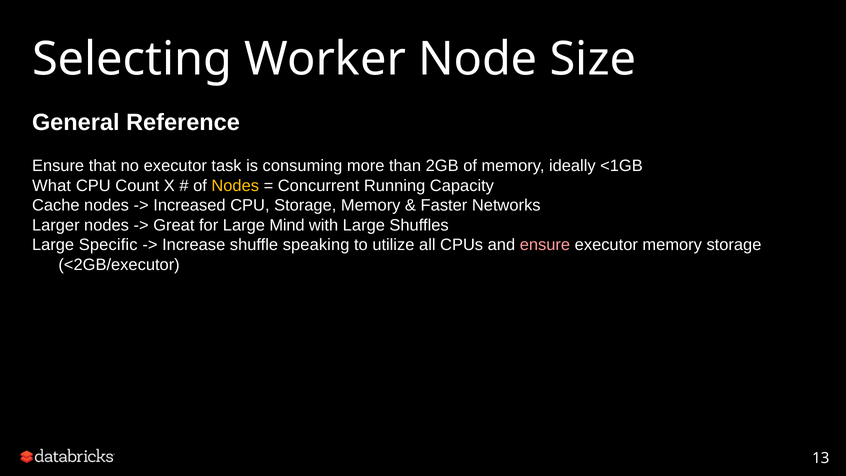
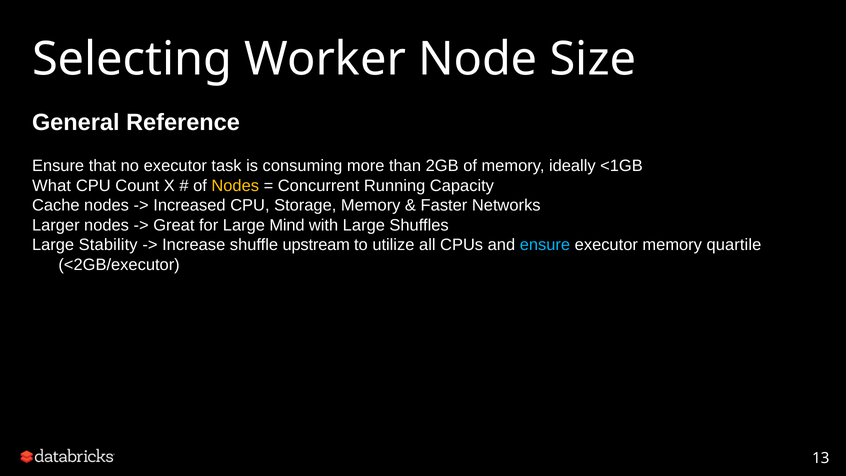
Specific: Specific -> Stability
speaking: speaking -> upstream
ensure at (545, 245) colour: pink -> light blue
memory storage: storage -> quartile
